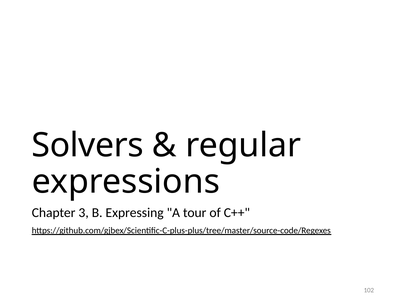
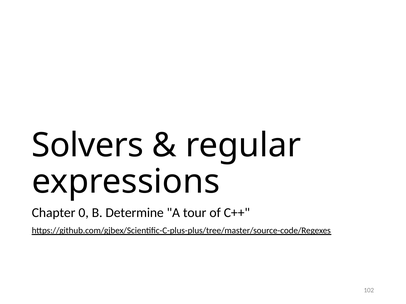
3: 3 -> 0
Expressing: Expressing -> Determine
